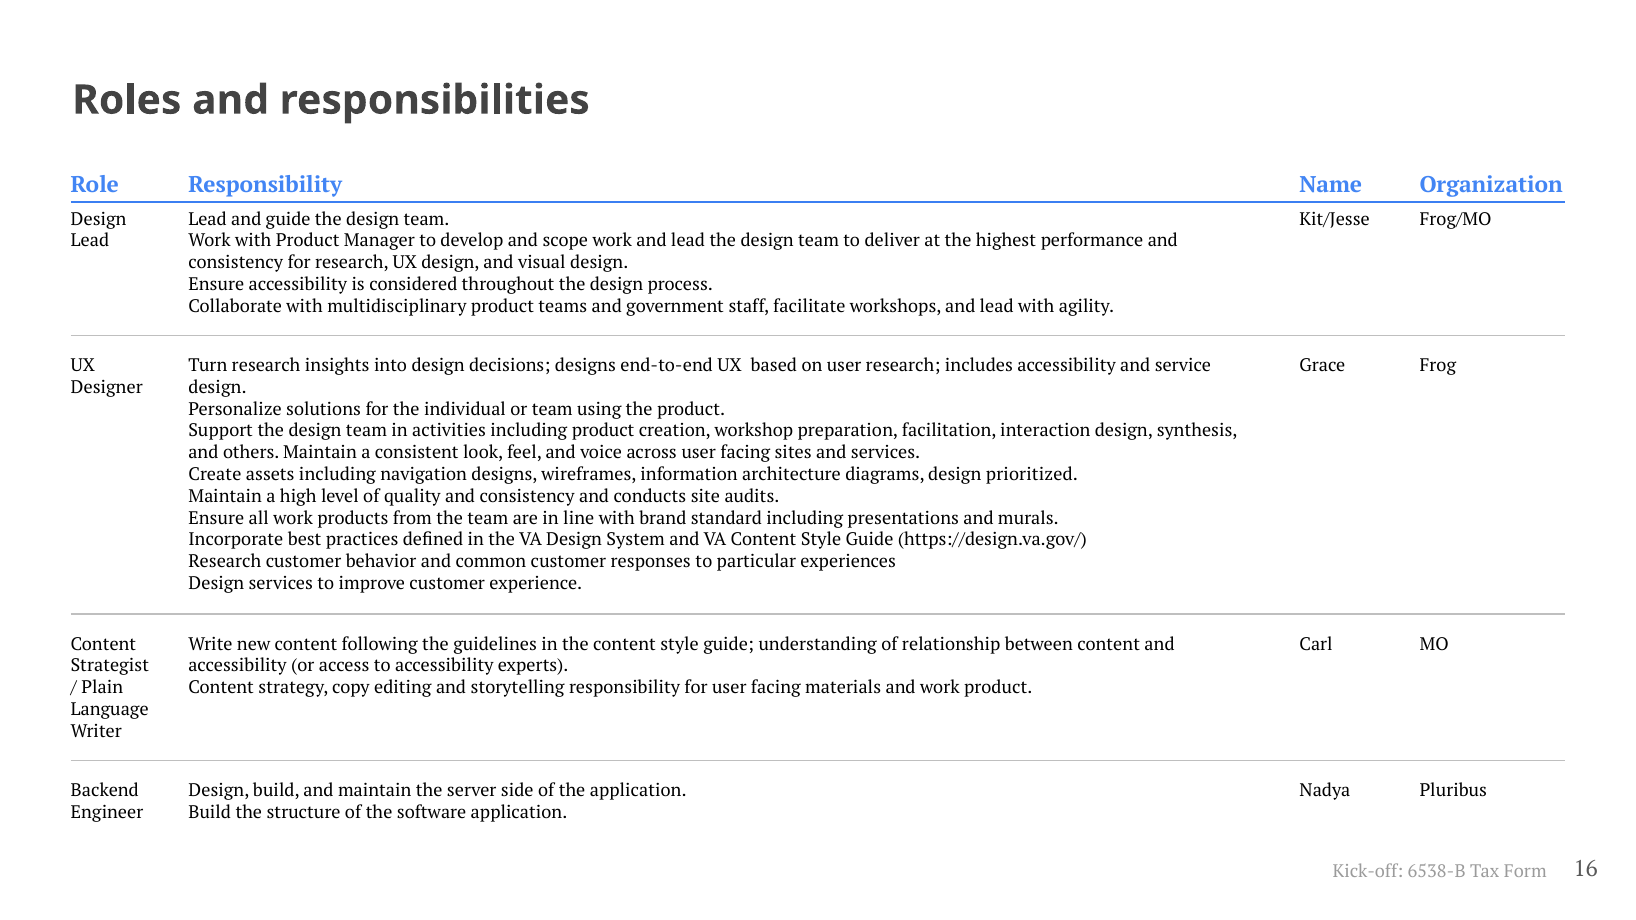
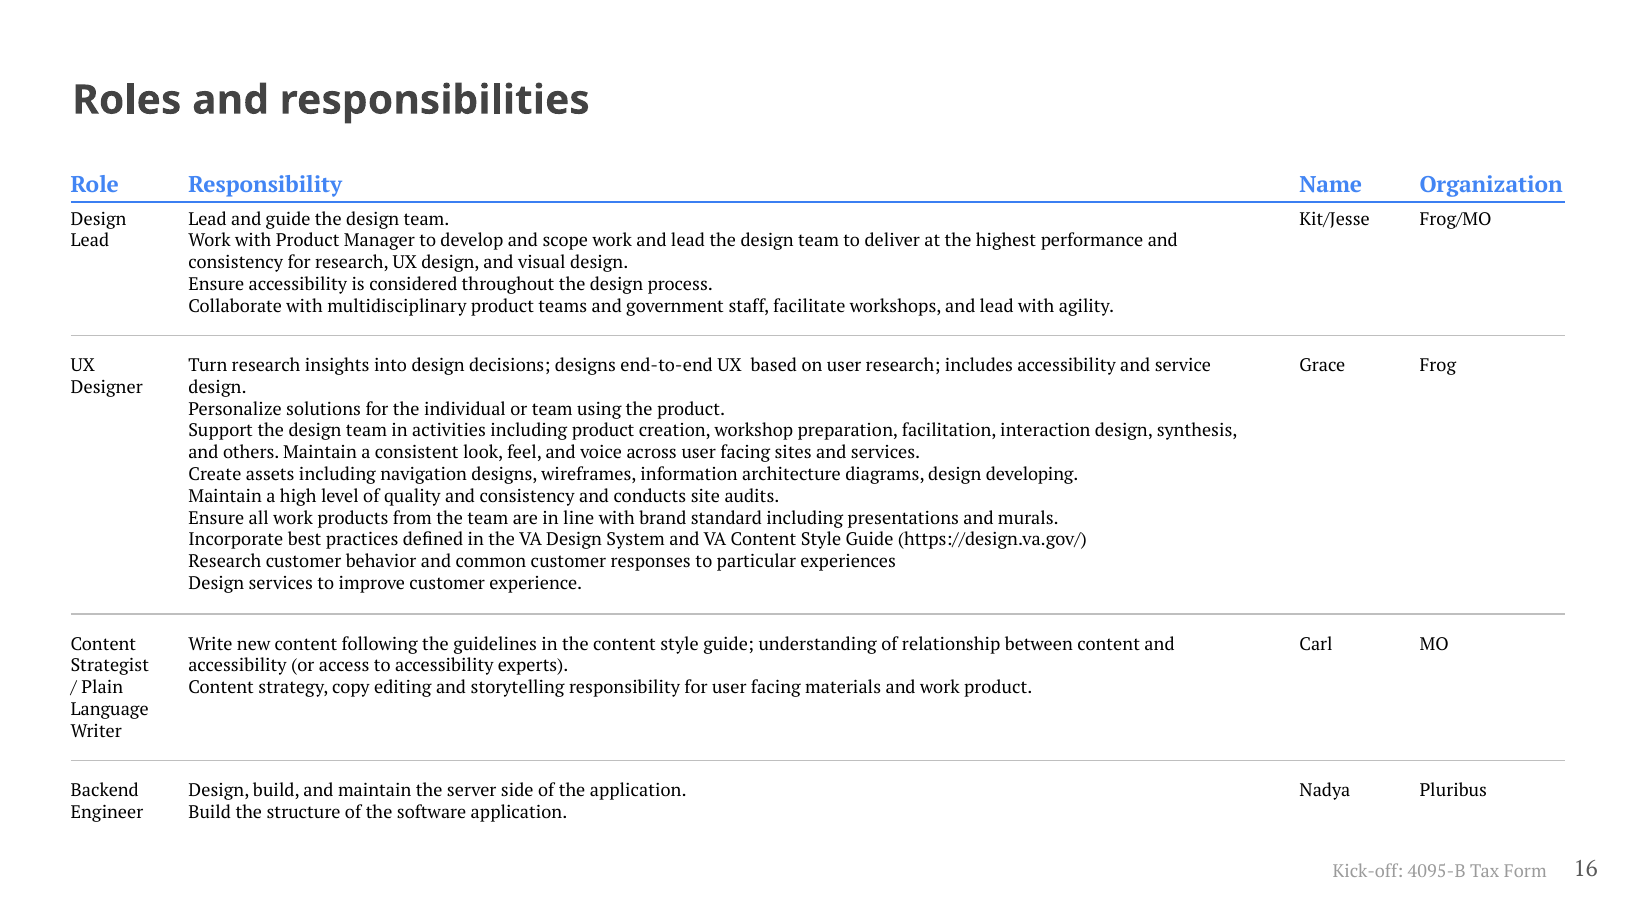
prioritized: prioritized -> developing
6538-B: 6538-B -> 4095-B
